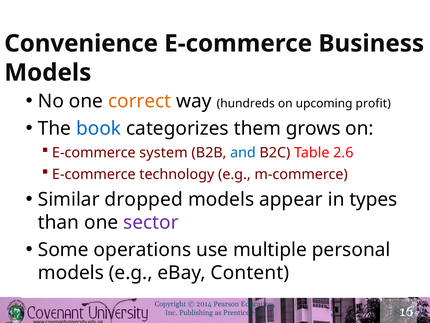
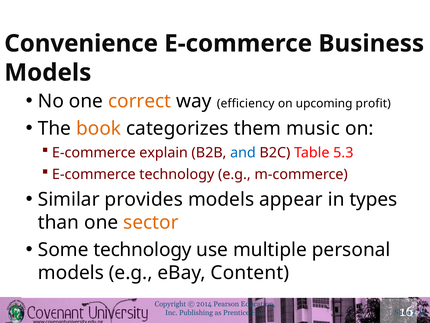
hundreds: hundreds -> efficiency
book colour: blue -> orange
grows: grows -> music
system: system -> explain
2.6: 2.6 -> 5.3
dropped: dropped -> provides
sector colour: purple -> orange
Some operations: operations -> technology
